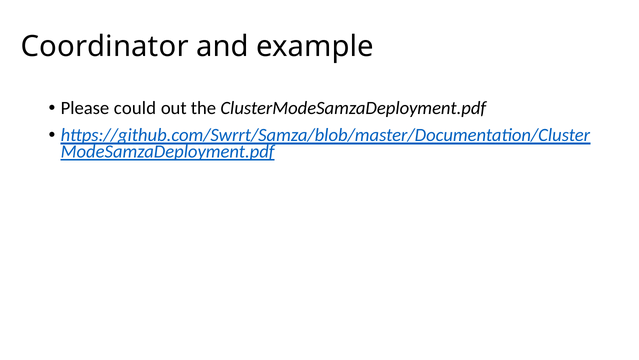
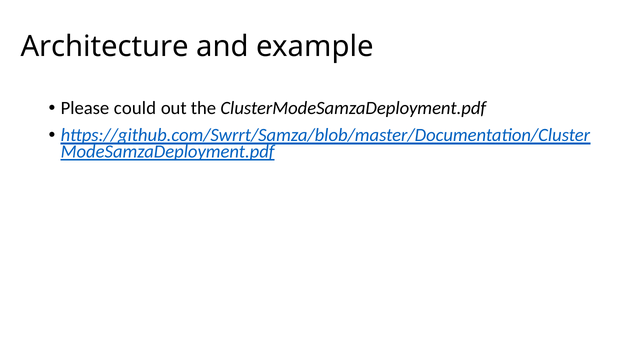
Coordinator: Coordinator -> Architecture
